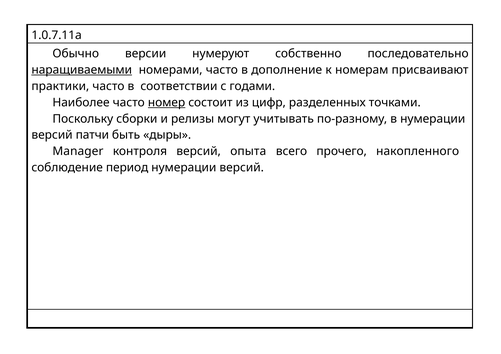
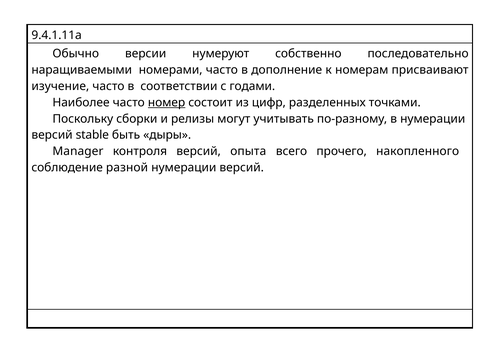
1.0.7.11a: 1.0.7.11a -> 9.4.1.11a
наращиваемыми underline: present -> none
практики: практики -> изучение
патчи: патчи -> stable
период: период -> разной
